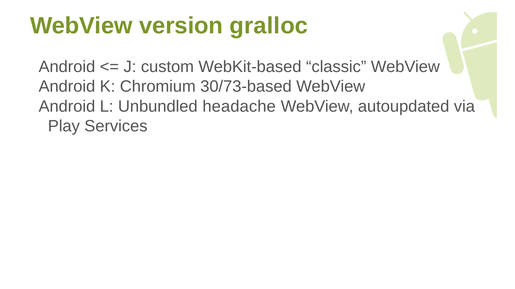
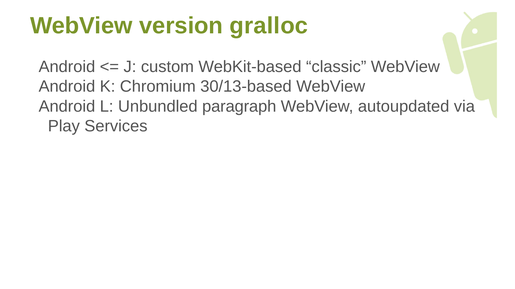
30/73-based: 30/73-based -> 30/13-based
headache: headache -> paragraph
